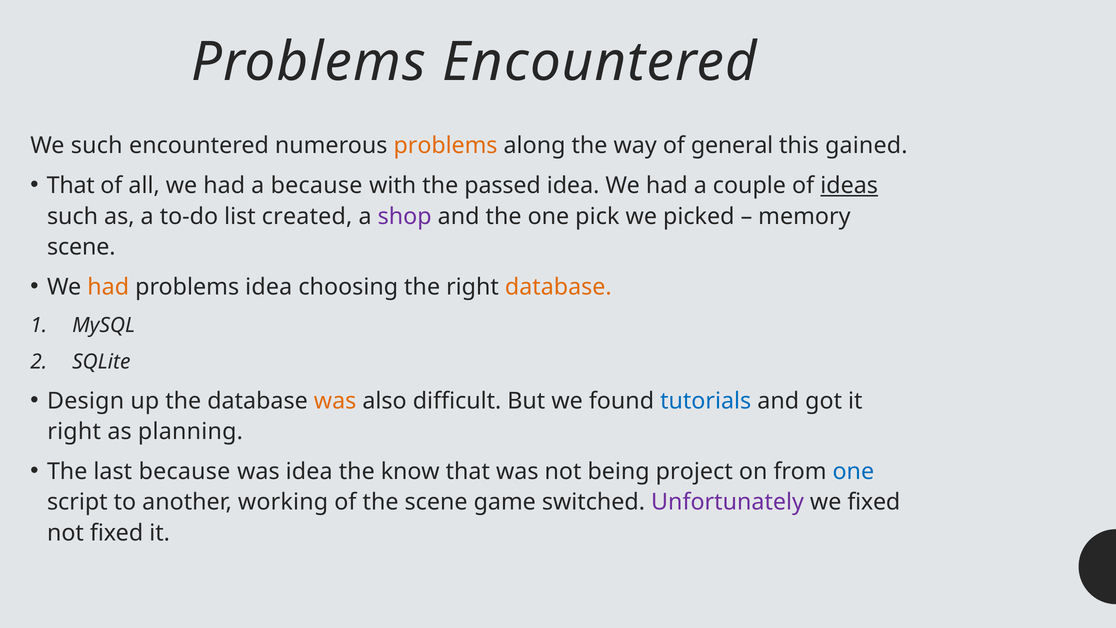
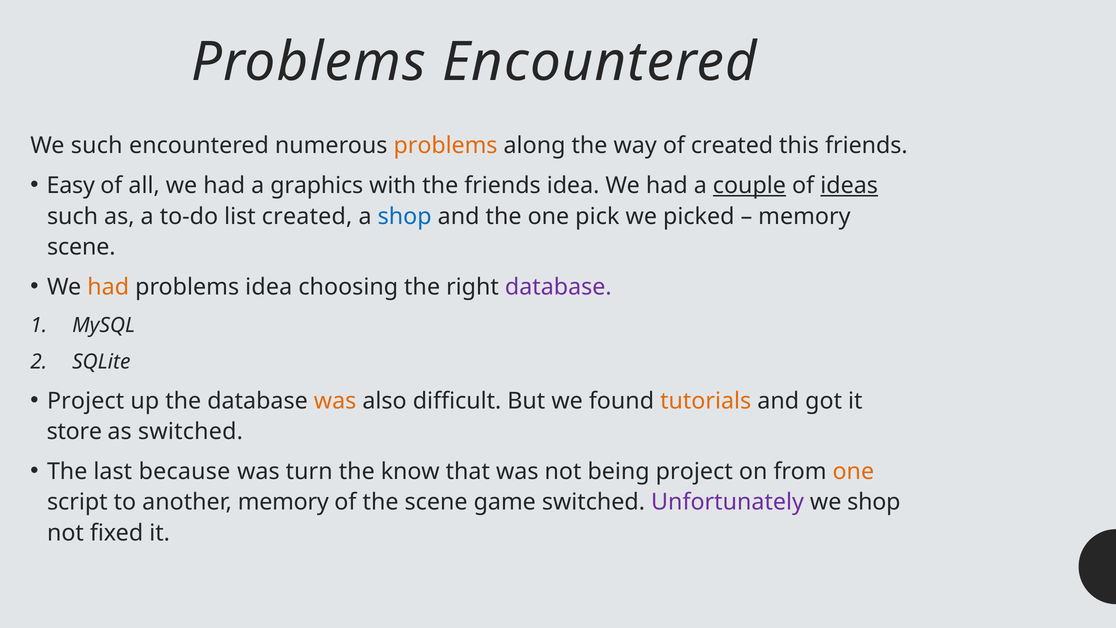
of general: general -> created
this gained: gained -> friends
That at (71, 186): That -> Easy
a because: because -> graphics
the passed: passed -> friends
couple underline: none -> present
shop at (405, 216) colour: purple -> blue
database at (558, 287) colour: orange -> purple
Design at (86, 401): Design -> Project
tutorials colour: blue -> orange
right at (74, 431): right -> store
as planning: planning -> switched
was idea: idea -> turn
one at (853, 471) colour: blue -> orange
another working: working -> memory
we fixed: fixed -> shop
